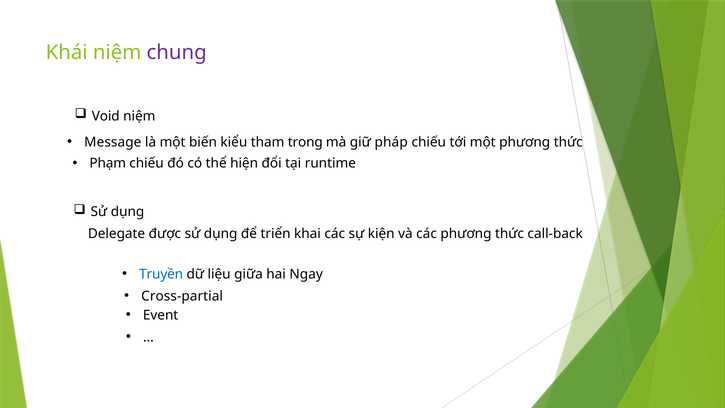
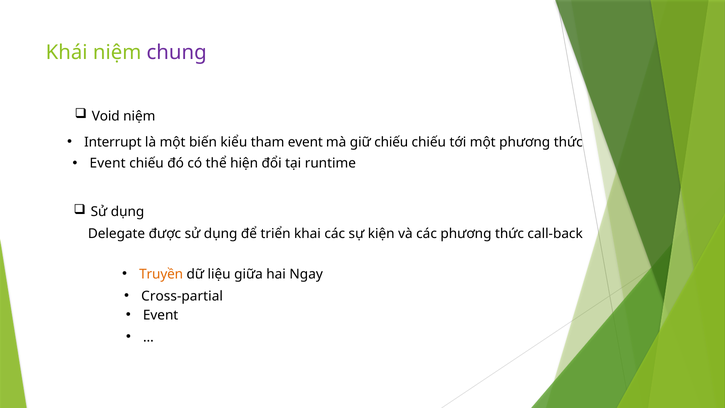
Message: Message -> Interrupt
tham trong: trong -> event
giữ pháp: pháp -> chiếu
Phạm at (108, 163): Phạm -> Event
Truyền colour: blue -> orange
